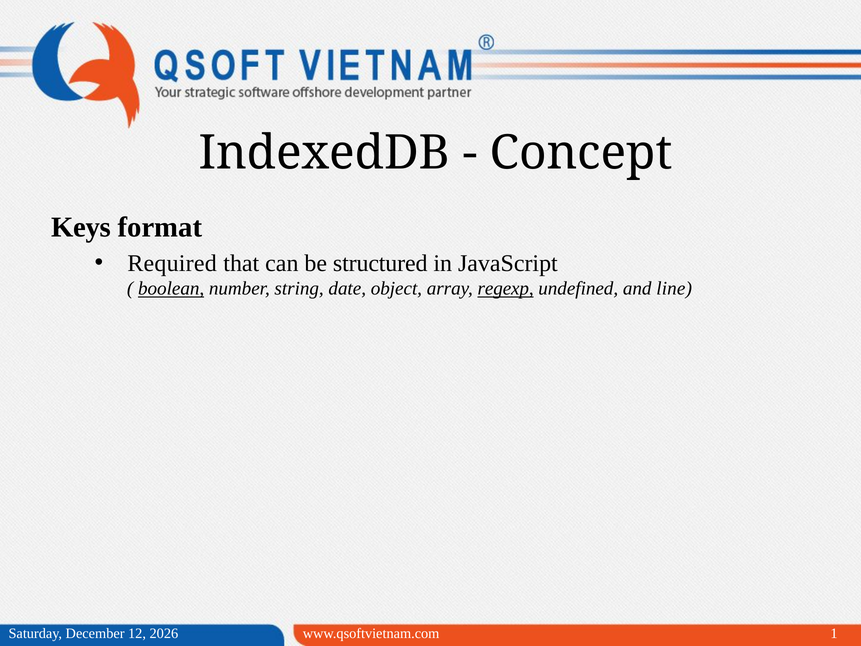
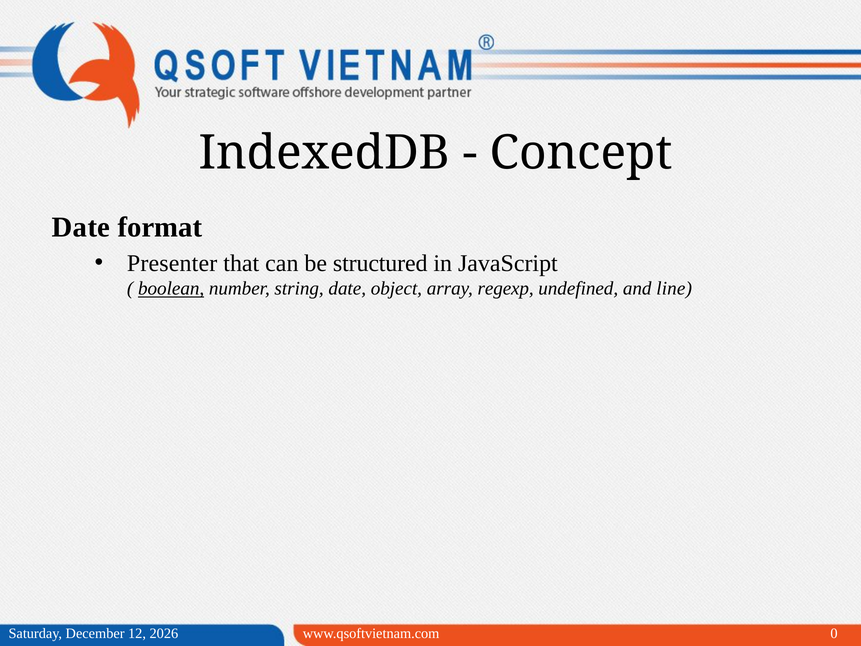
Keys at (81, 227): Keys -> Date
Required: Required -> Presenter
regexp underline: present -> none
1: 1 -> 0
